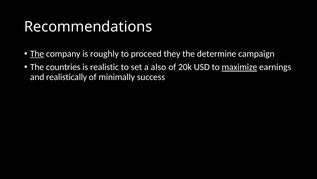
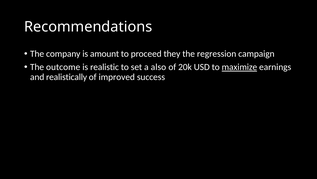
The at (37, 54) underline: present -> none
roughly: roughly -> amount
determine: determine -> regression
countries: countries -> outcome
minimally: minimally -> improved
